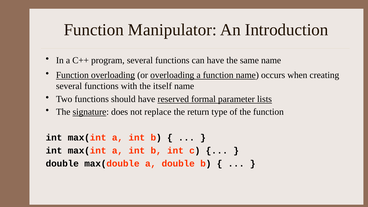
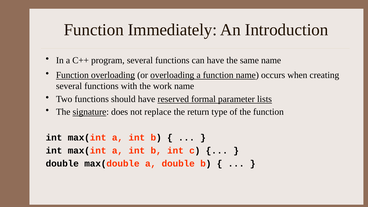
Manipulator: Manipulator -> Immediately
itself: itself -> work
